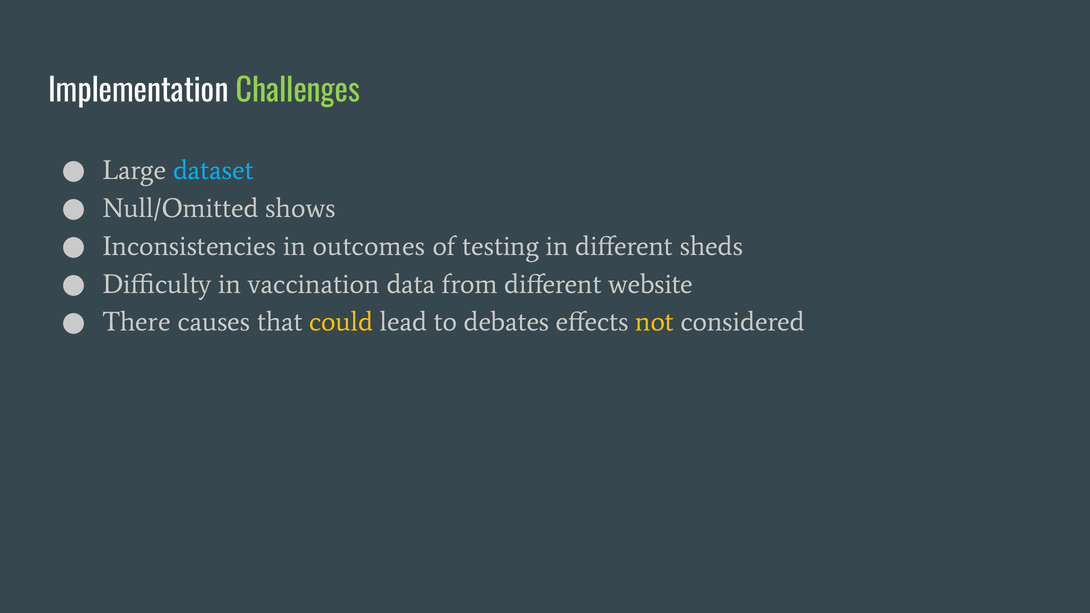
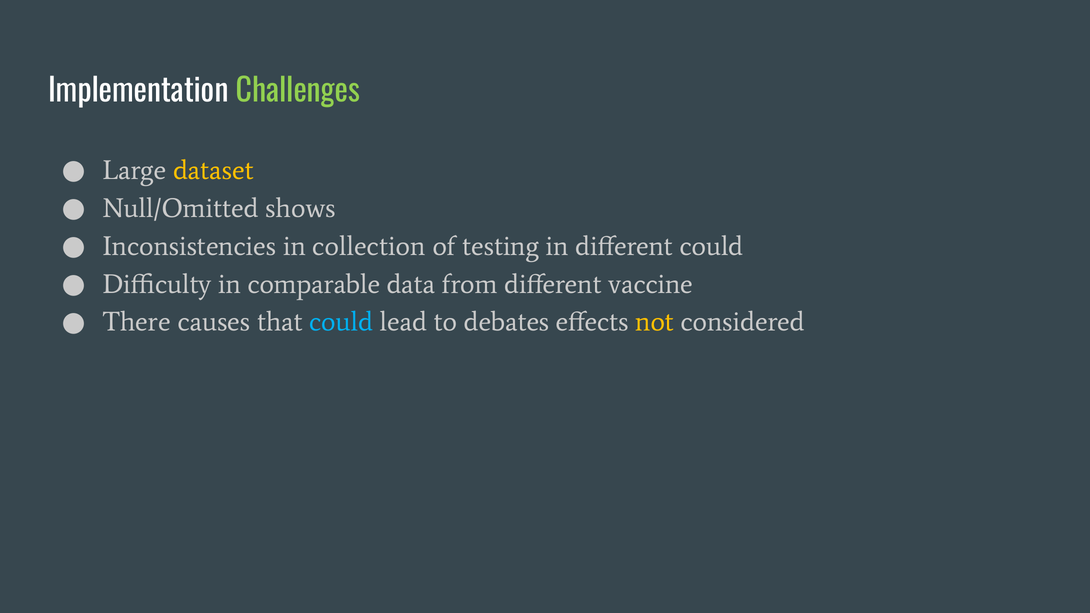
dataset colour: light blue -> yellow
outcomes: outcomes -> collection
different sheds: sheds -> could
vaccination: vaccination -> comparable
website: website -> vaccine
could at (341, 322) colour: yellow -> light blue
